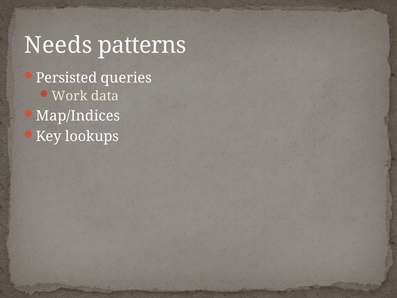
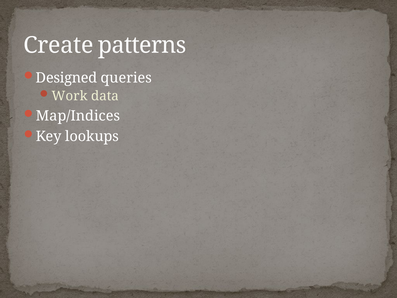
Needs: Needs -> Create
Persisted: Persisted -> Designed
